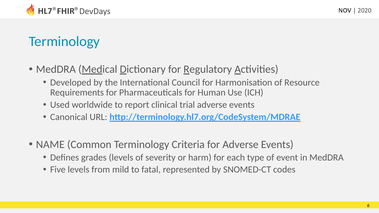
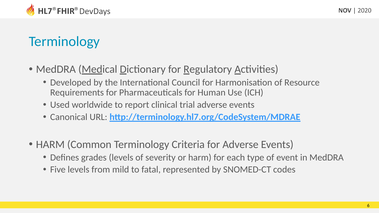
NAME at (50, 144): NAME -> HARM
